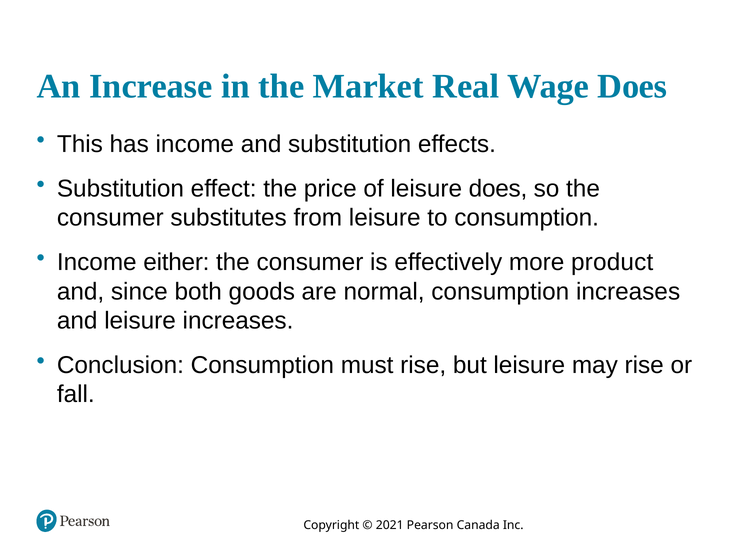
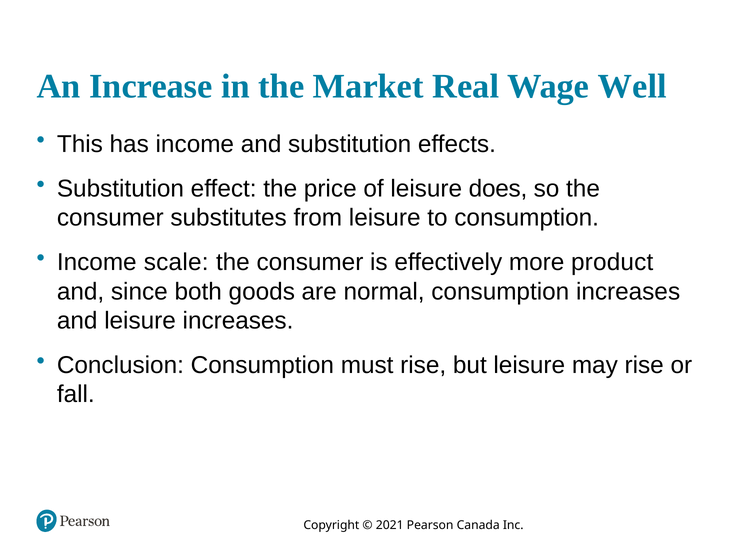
Wage Does: Does -> Well
either: either -> scale
